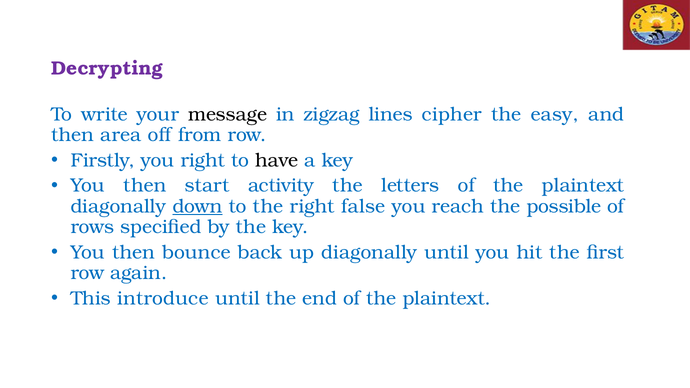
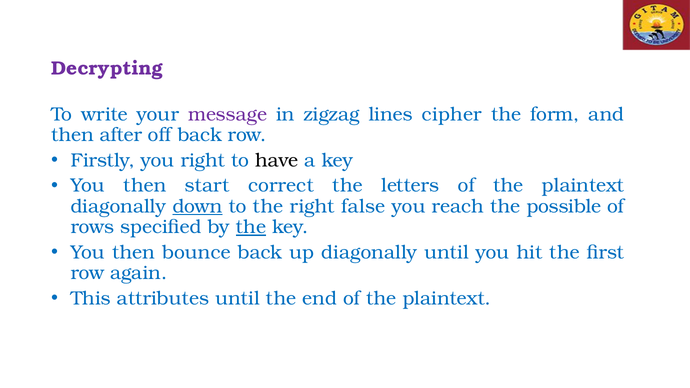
message colour: black -> purple
easy: easy -> form
area: area -> after
off from: from -> back
activity: activity -> correct
the at (251, 227) underline: none -> present
introduce: introduce -> attributes
